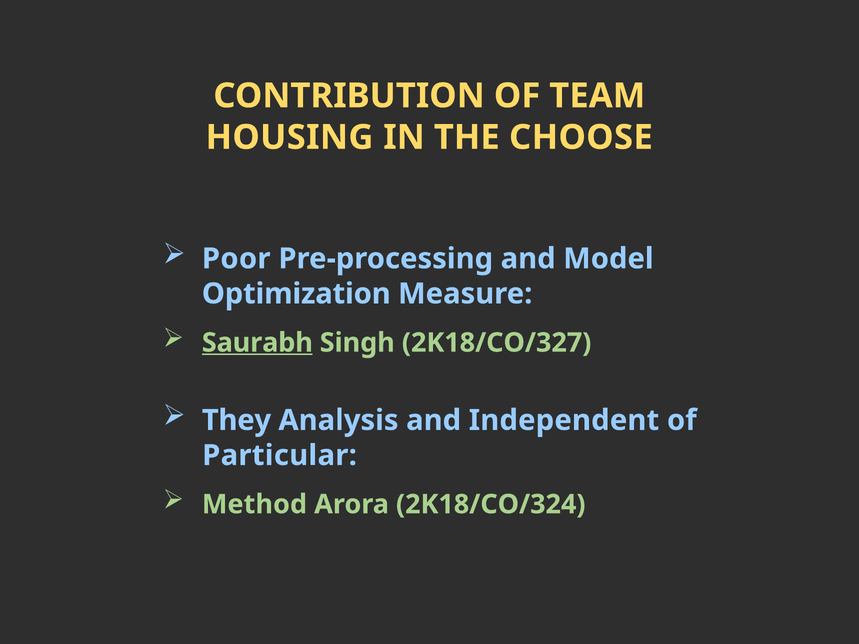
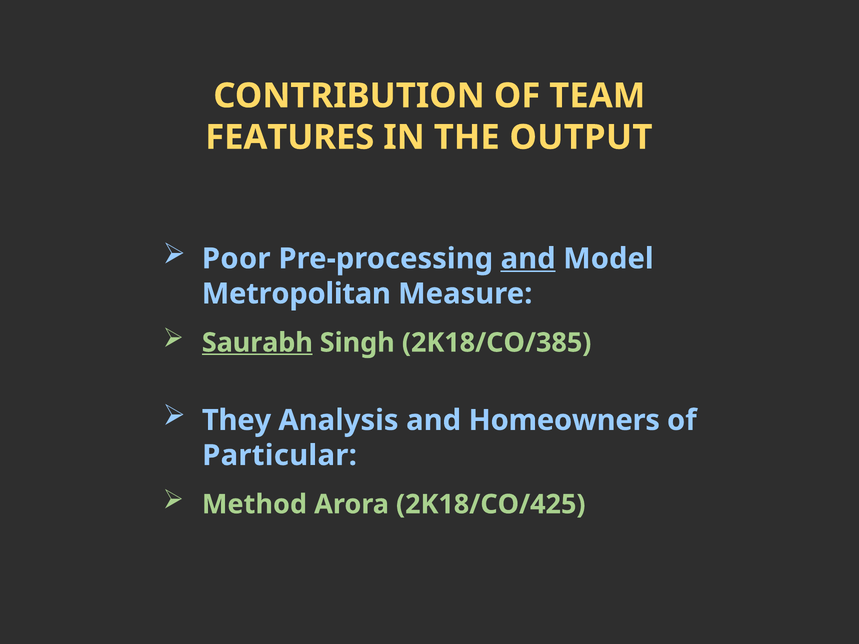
HOUSING: HOUSING -> FEATURES
CHOOSE: CHOOSE -> OUTPUT
and at (528, 259) underline: none -> present
Optimization: Optimization -> Metropolitan
2K18/CO/327: 2K18/CO/327 -> 2K18/CO/385
Independent: Independent -> Homeowners
2K18/CO/324: 2K18/CO/324 -> 2K18/CO/425
